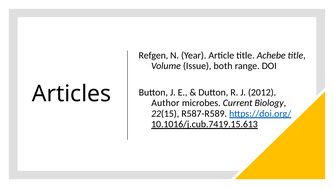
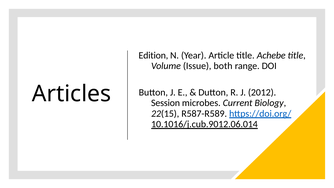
Refgen: Refgen -> Edition
Author: Author -> Session
10.1016/j.cub.7419.15.613: 10.1016/j.cub.7419.15.613 -> 10.1016/j.cub.9012.06.014
